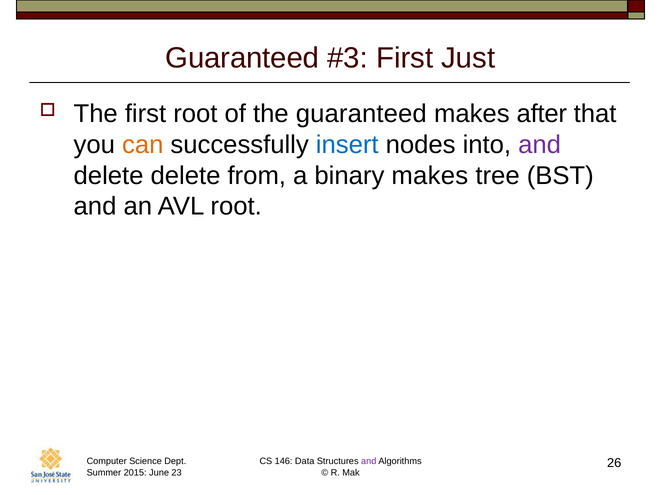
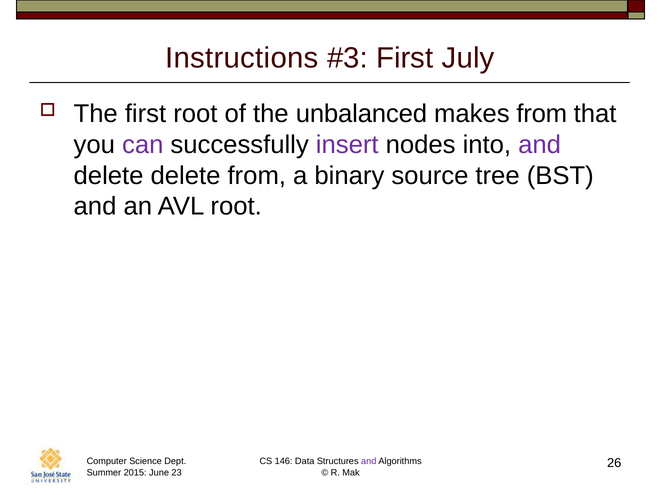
Guaranteed at (242, 58): Guaranteed -> Instructions
Just: Just -> July
the guaranteed: guaranteed -> unbalanced
makes after: after -> from
can colour: orange -> purple
insert colour: blue -> purple
binary makes: makes -> source
